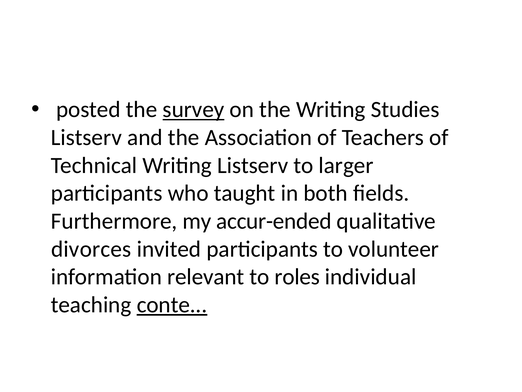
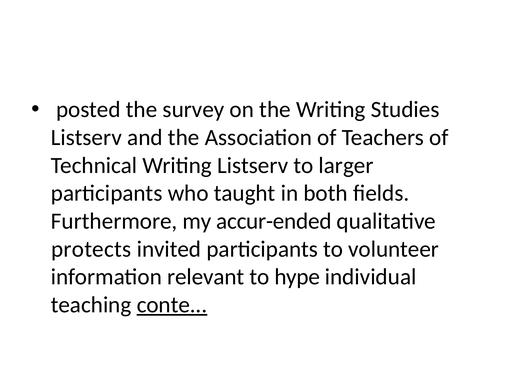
survey underline: present -> none
divorces: divorces -> protects
roles: roles -> hype
